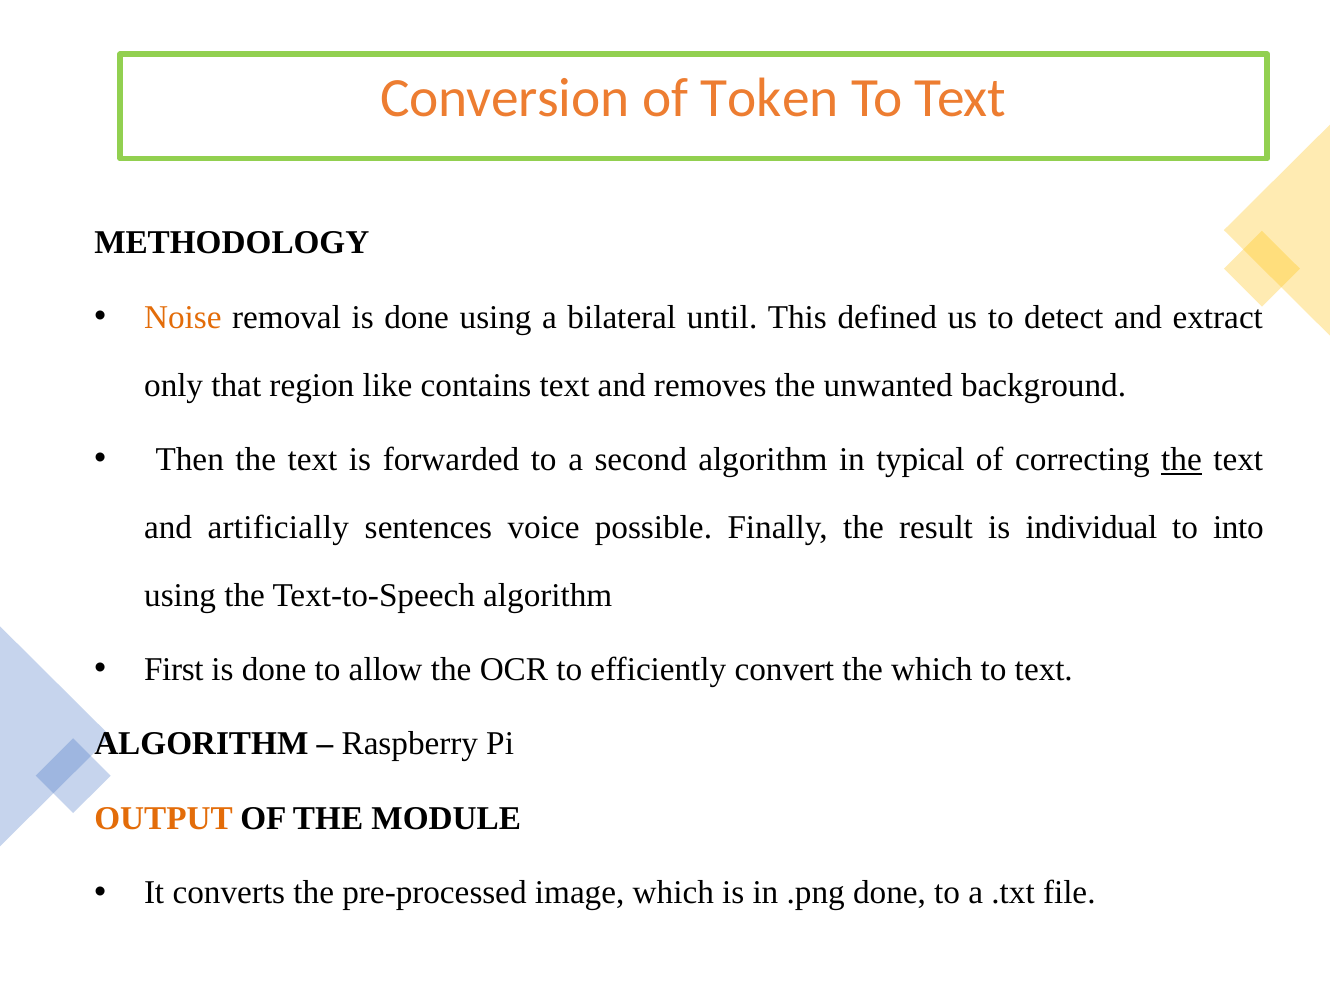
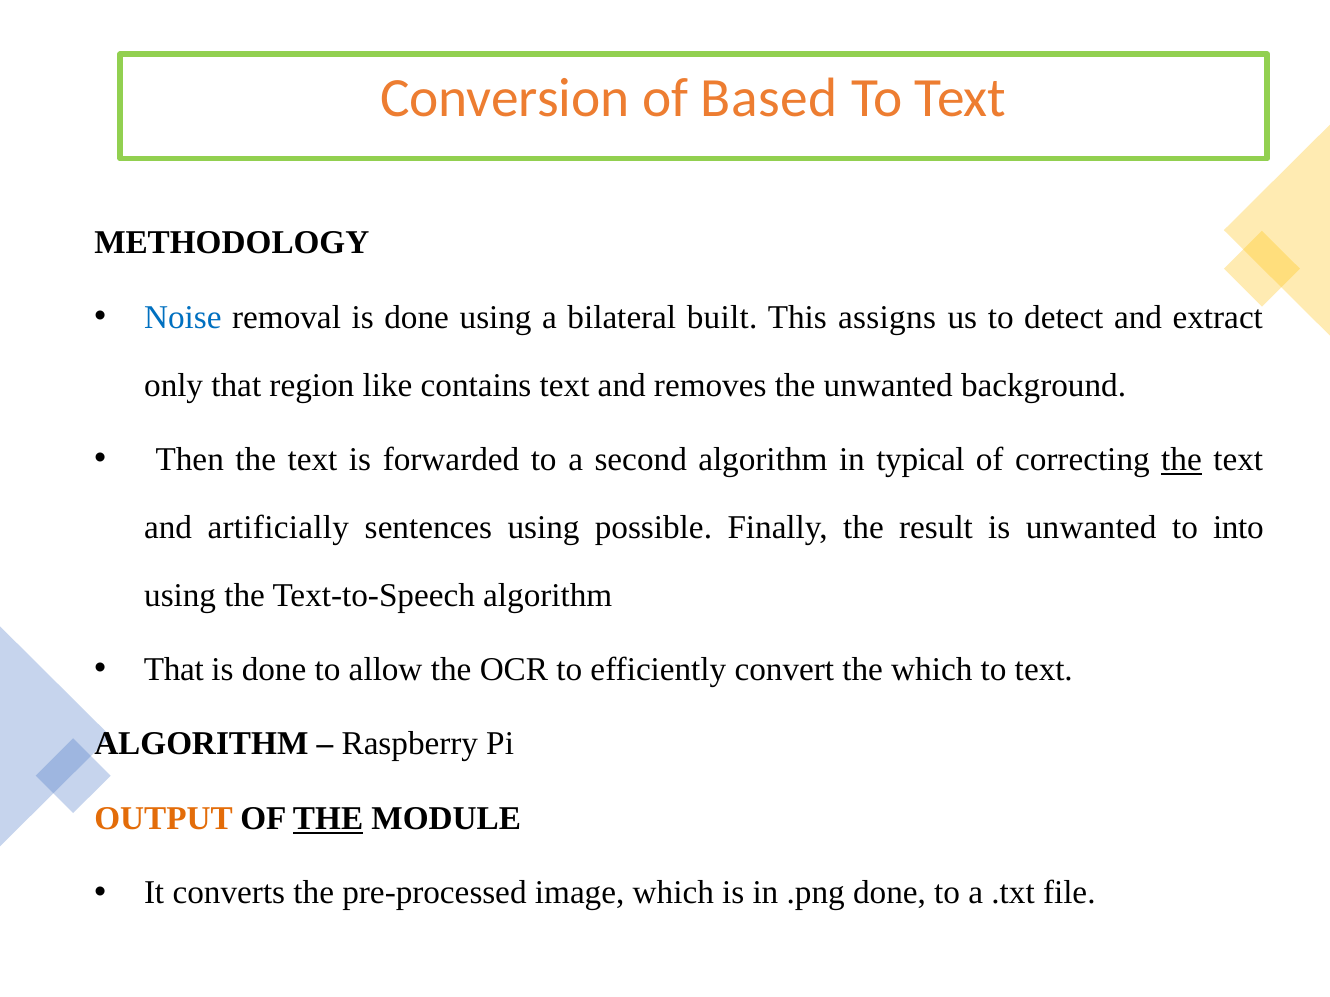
Token: Token -> Based
Noise colour: orange -> blue
until: until -> built
defined: defined -> assigns
sentences voice: voice -> using
is individual: individual -> unwanted
First at (174, 670): First -> That
THE at (328, 819) underline: none -> present
